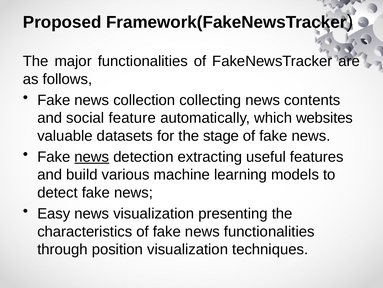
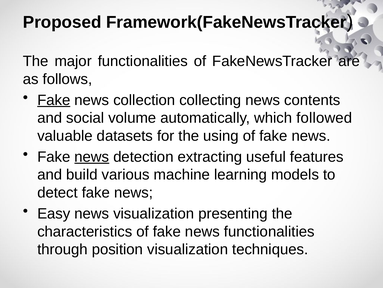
Fake at (54, 100) underline: none -> present
feature: feature -> volume
websites: websites -> followed
stage: stage -> using
